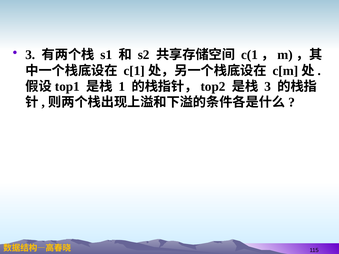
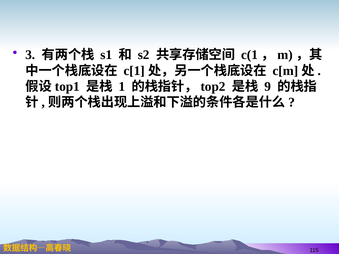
3 at (268, 87): 3 -> 9
